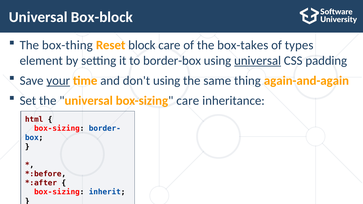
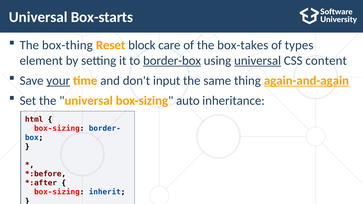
Box-block: Box-block -> Box-starts
border-box underline: none -> present
padding: padding -> content
don't using: using -> input
again-and-again underline: none -> present
box-sizing care: care -> auto
